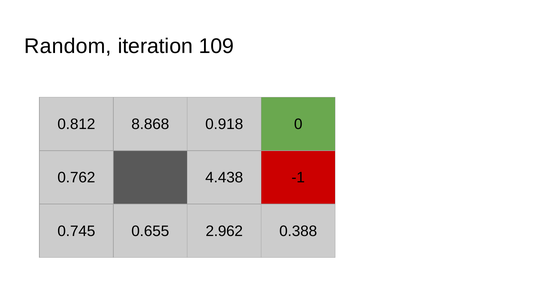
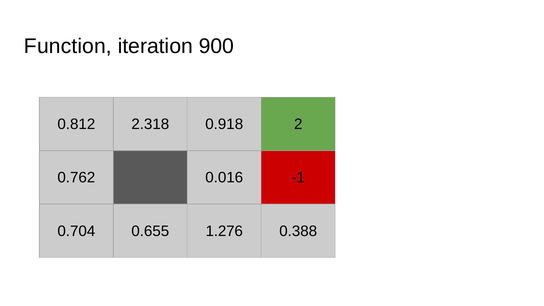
Random: Random -> Function
109: 109 -> 900
8.868: 8.868 -> 2.318
0: 0 -> 2
4.438: 4.438 -> 0.016
0.745: 0.745 -> 0.704
2.962: 2.962 -> 1.276
